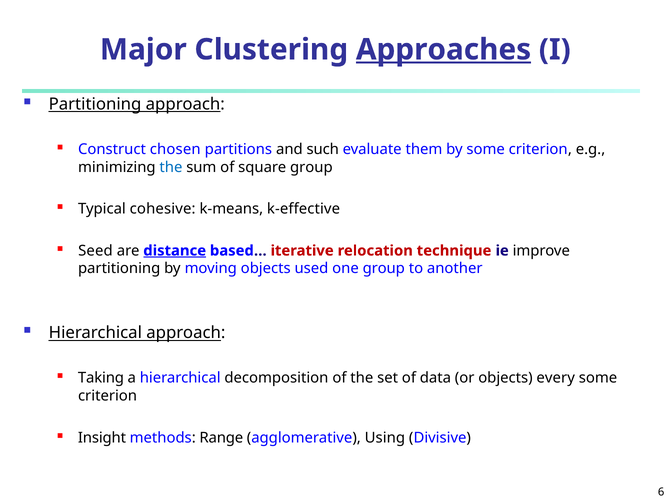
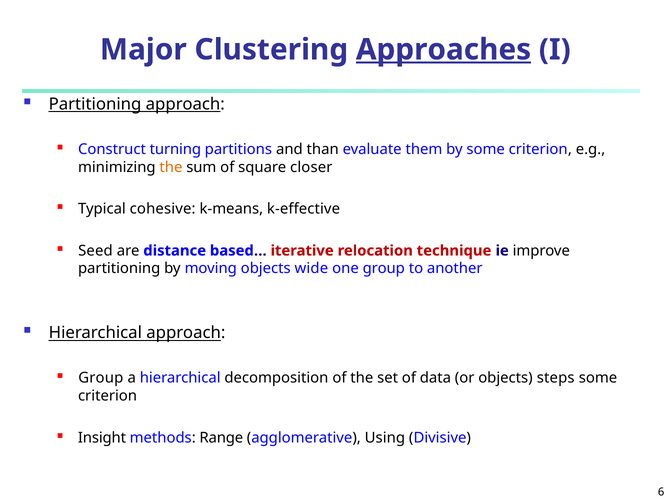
chosen: chosen -> turning
such: such -> than
the at (171, 167) colour: blue -> orange
square group: group -> closer
distance underline: present -> none
used: used -> wide
Taking at (101, 378): Taking -> Group
every: every -> steps
